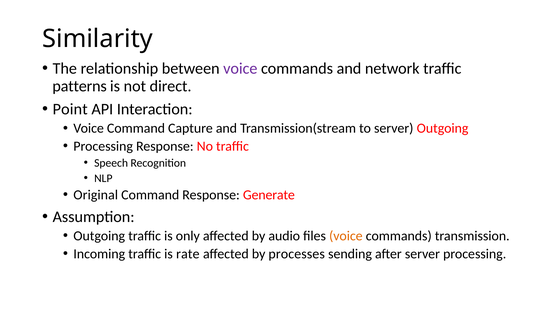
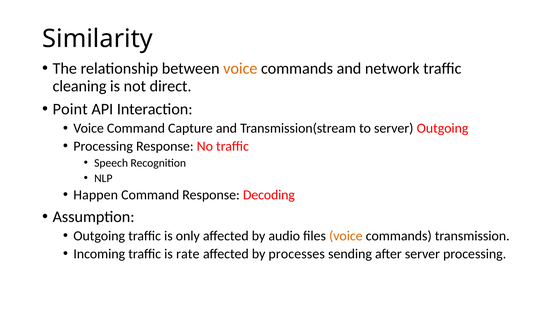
voice at (240, 69) colour: purple -> orange
patterns: patterns -> cleaning
Original: Original -> Happen
Generate: Generate -> Decoding
